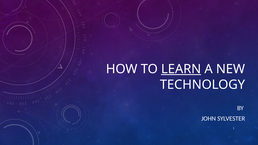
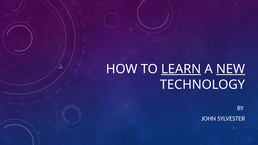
NEW underline: none -> present
